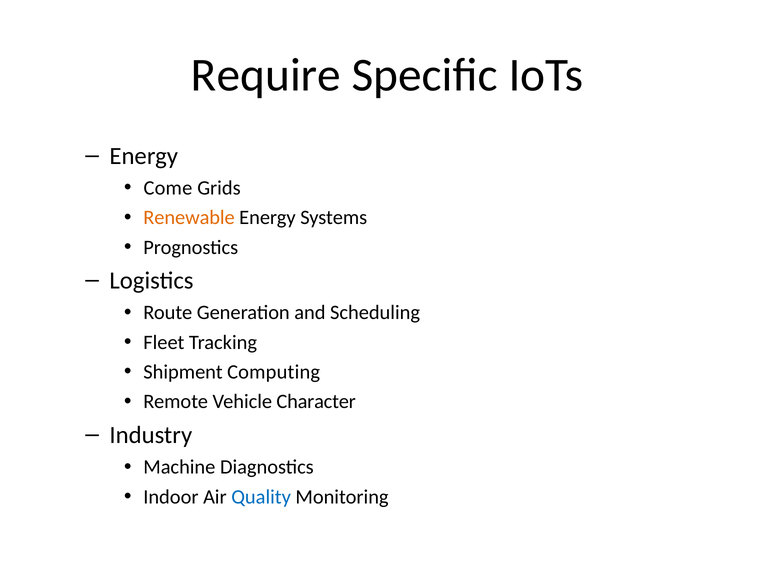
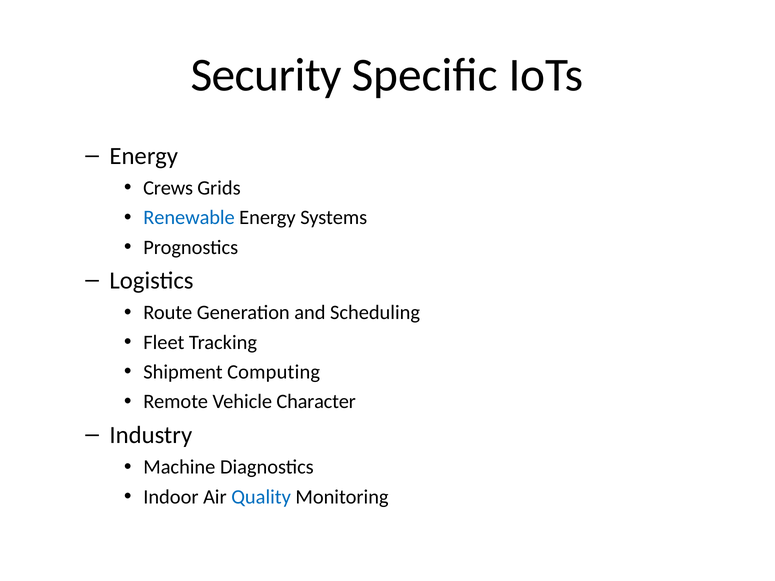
Require: Require -> Security
Come: Come -> Crews
Renewable colour: orange -> blue
